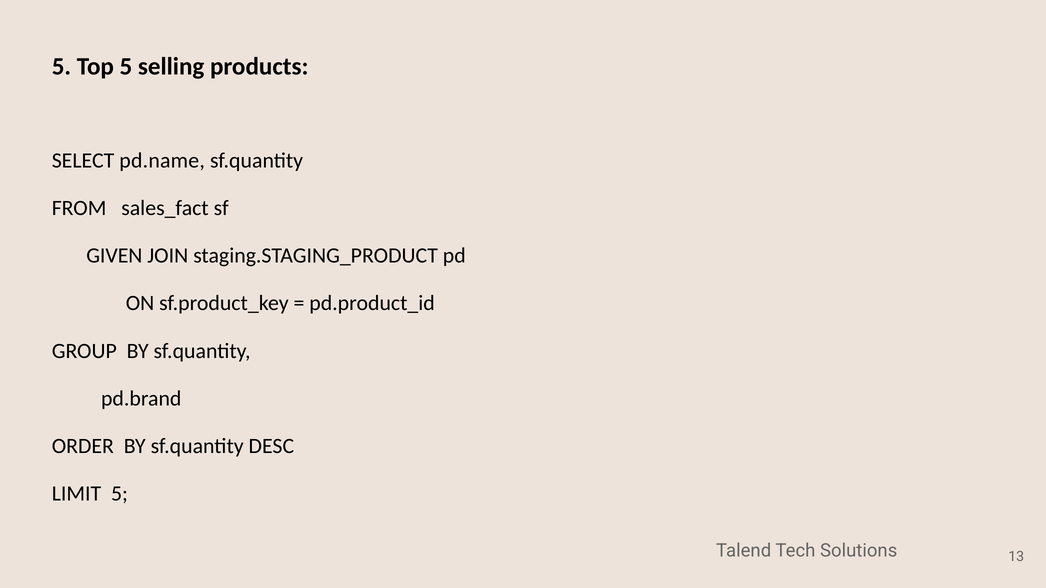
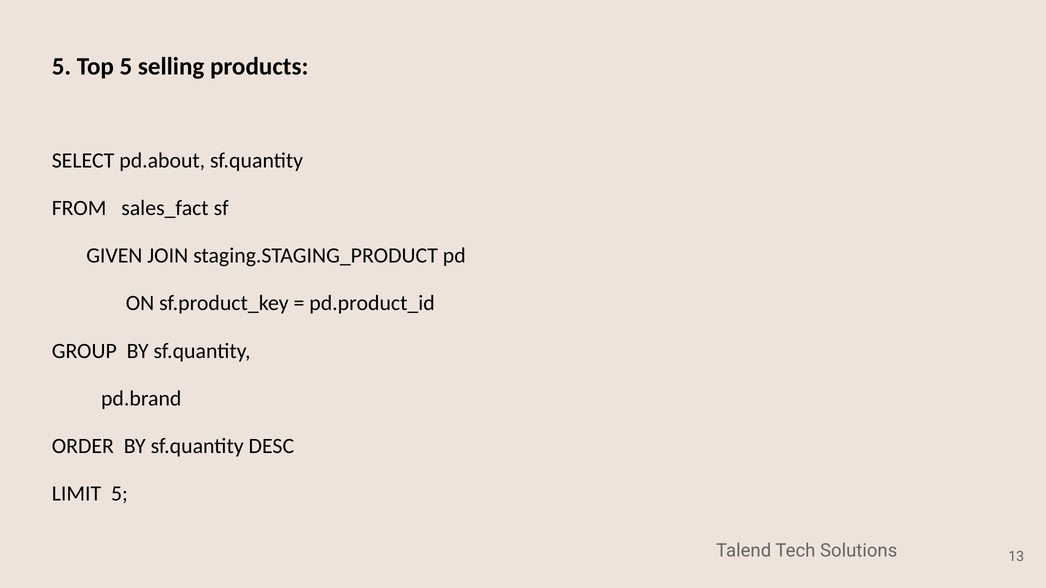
pd.name: pd.name -> pd.about
